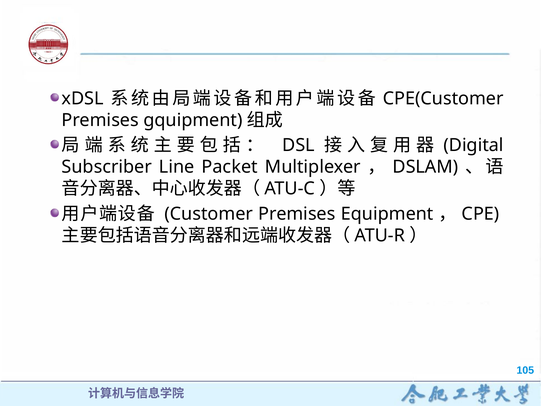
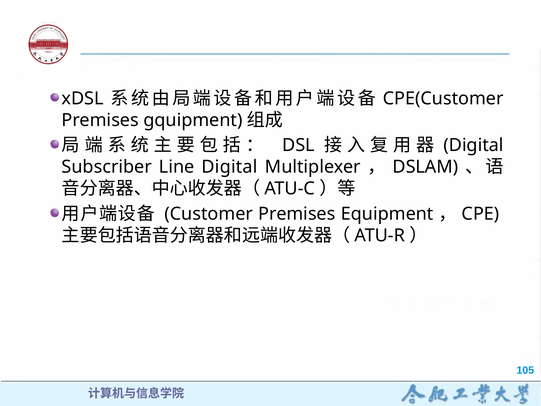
Line Packet: Packet -> Digital
